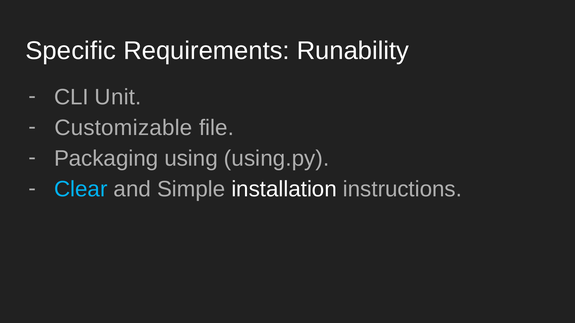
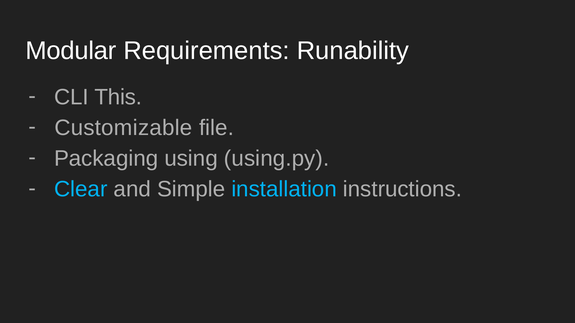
Specific: Specific -> Modular
Unit: Unit -> This
installation colour: white -> light blue
